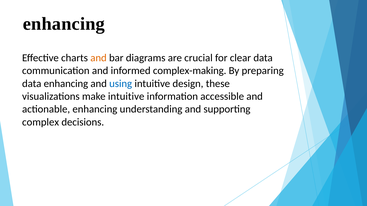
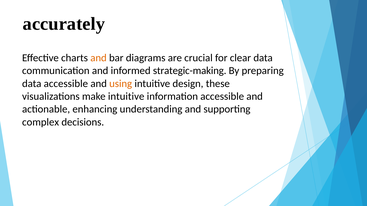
enhancing at (64, 24): enhancing -> accurately
complex-making: complex-making -> strategic-making
data enhancing: enhancing -> accessible
using colour: blue -> orange
